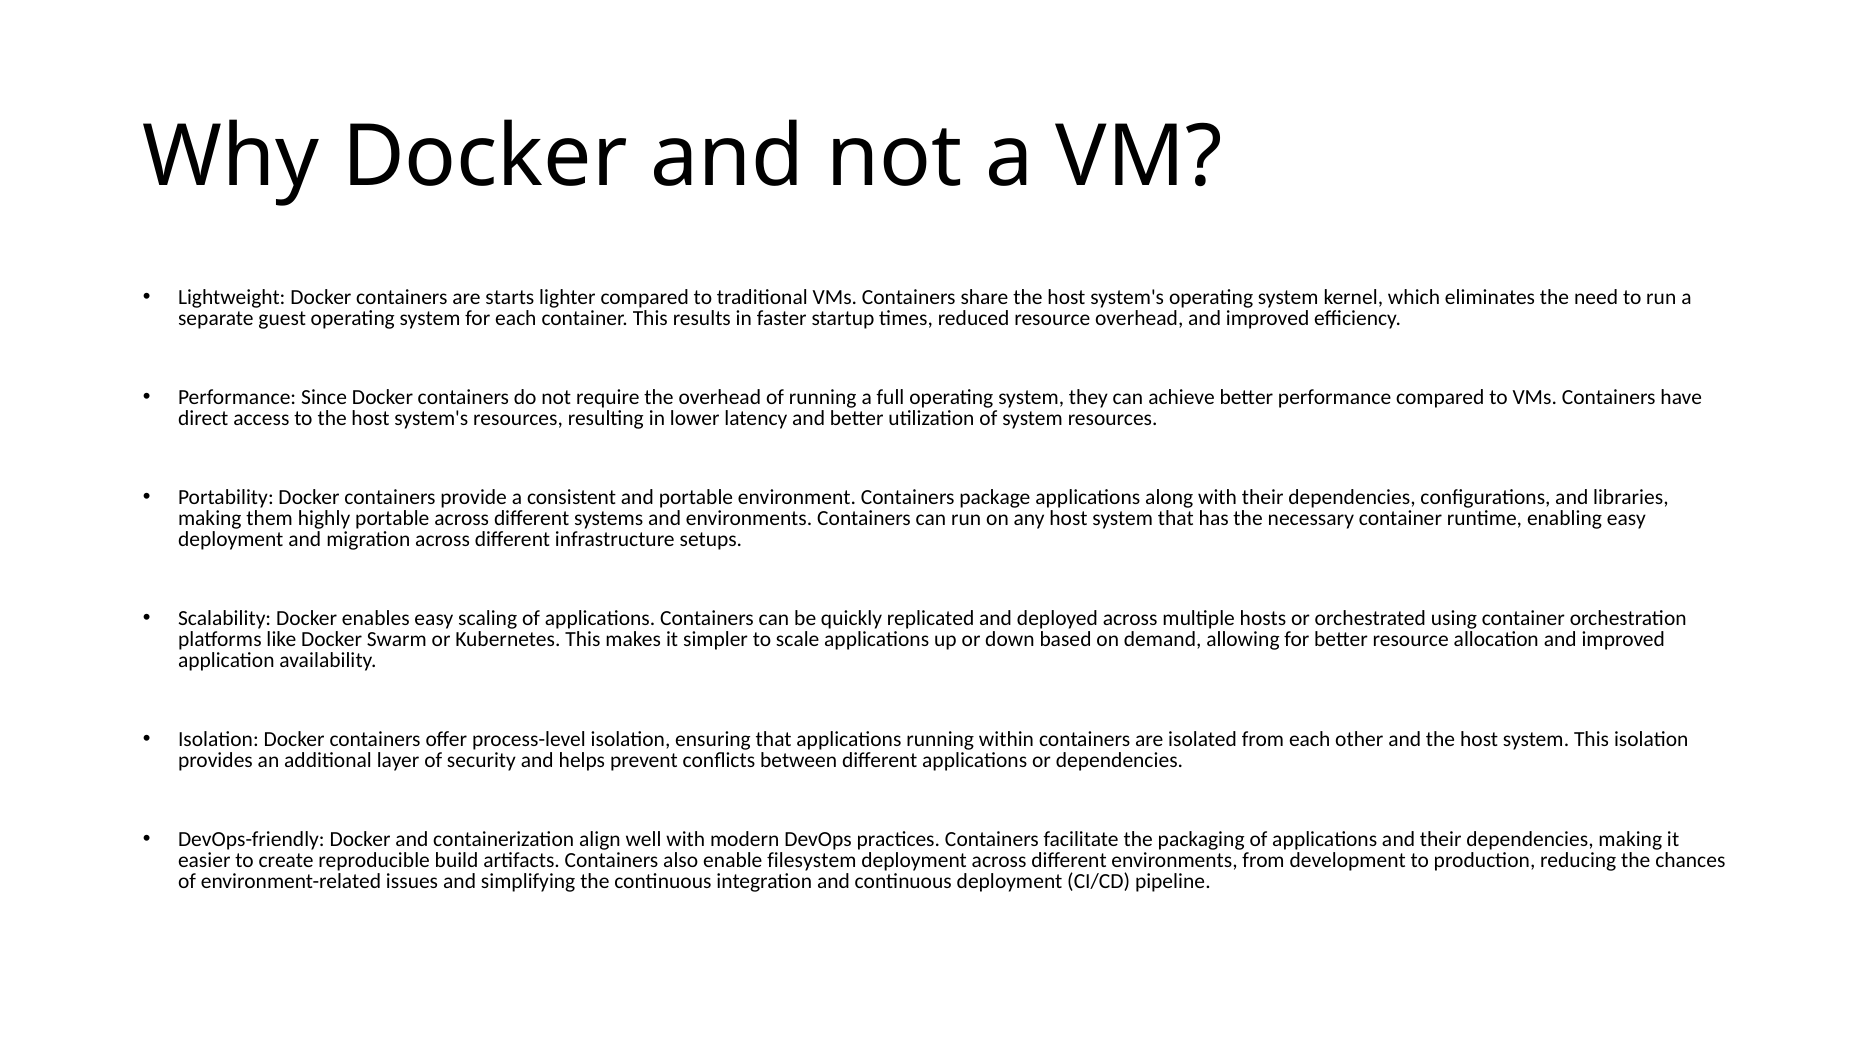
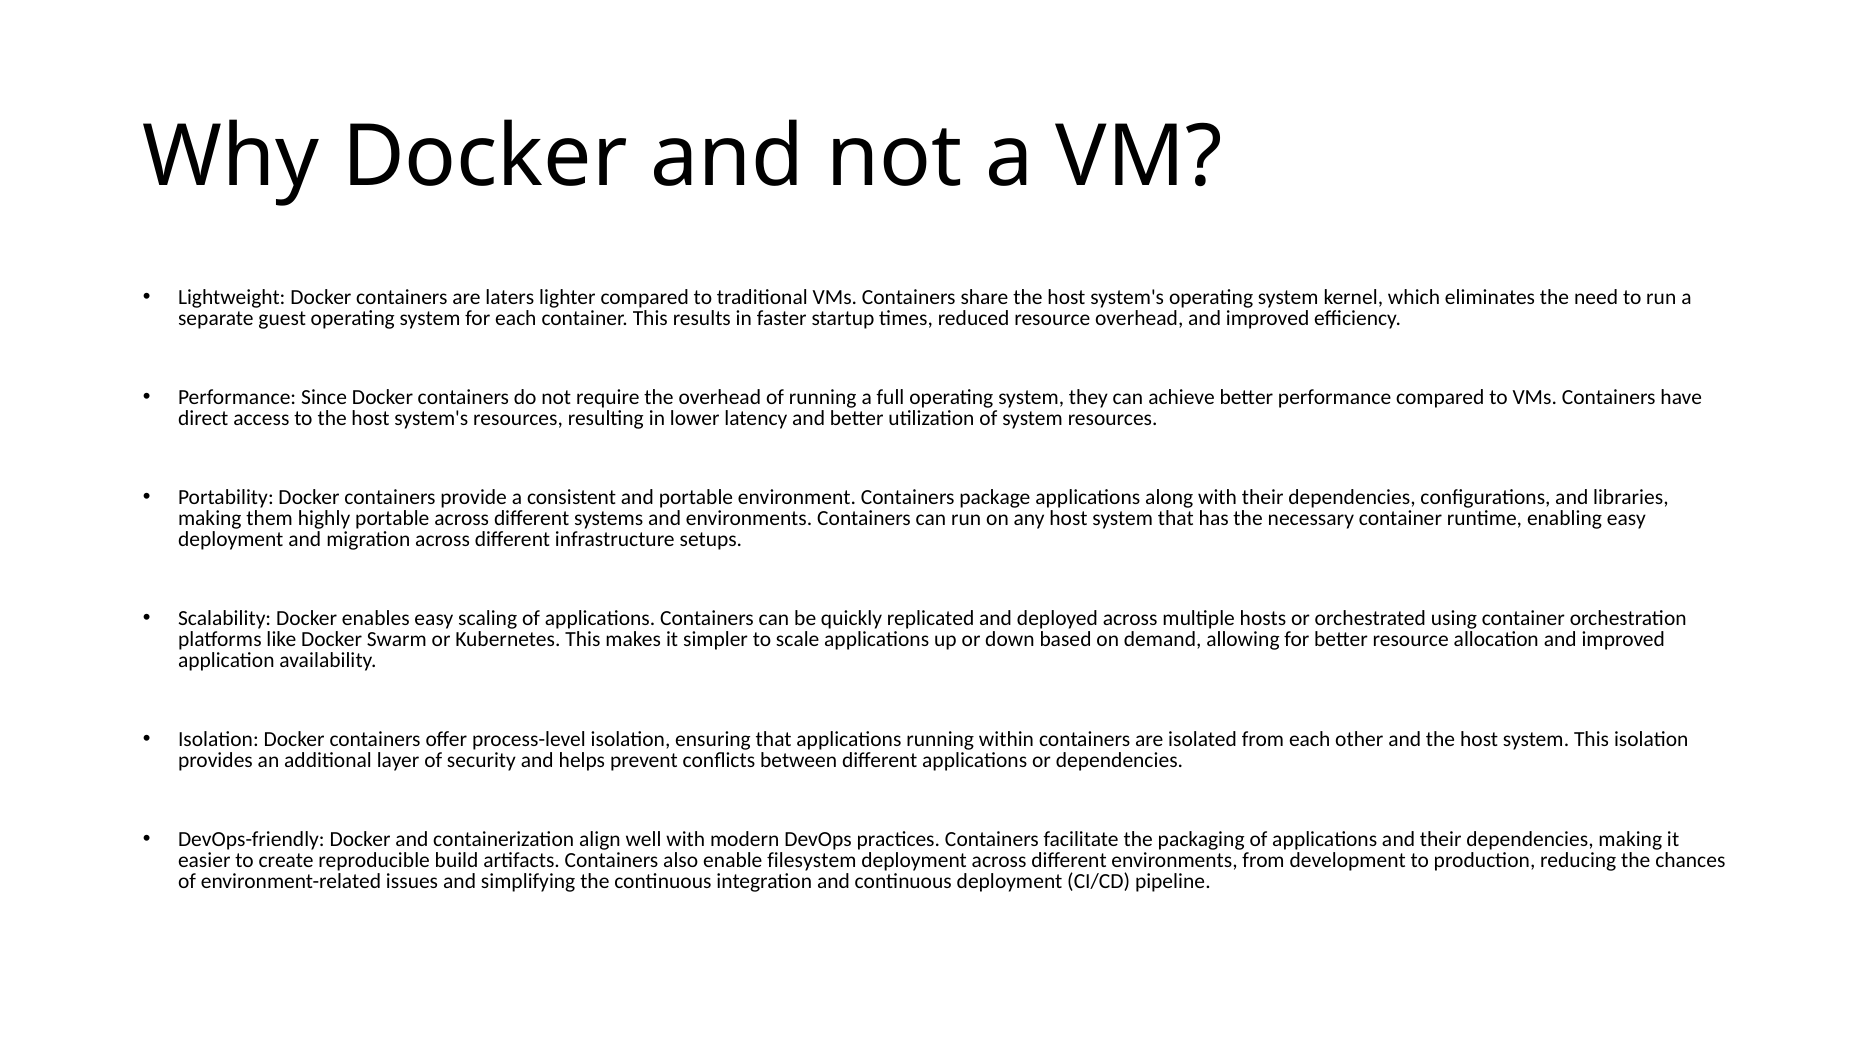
starts: starts -> laters
